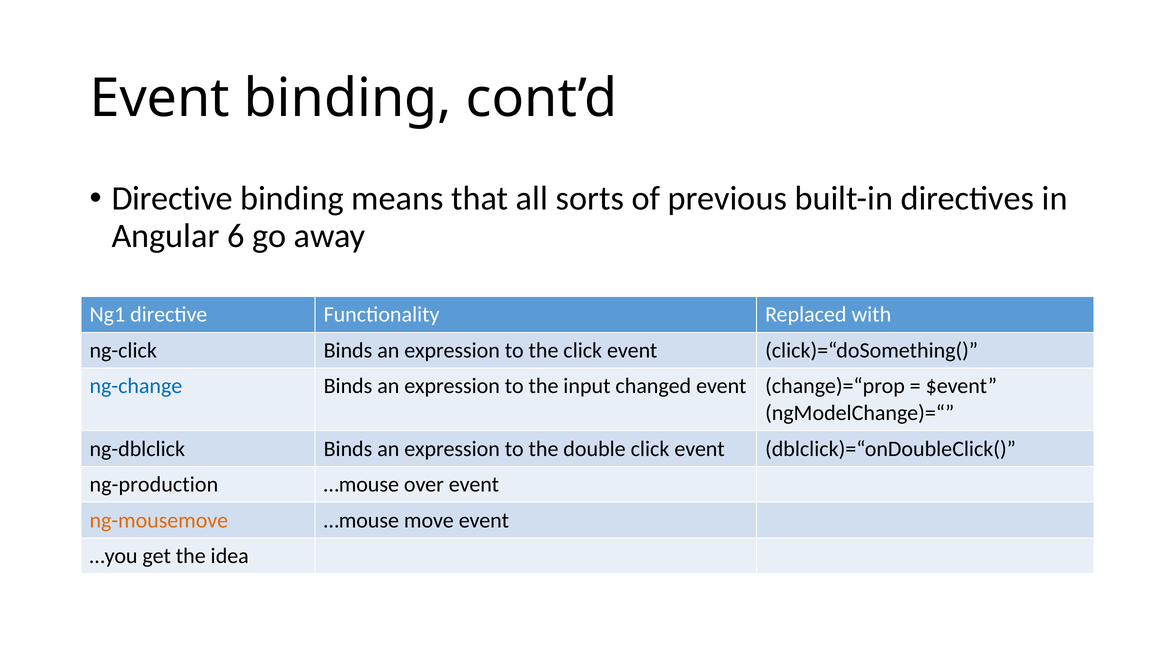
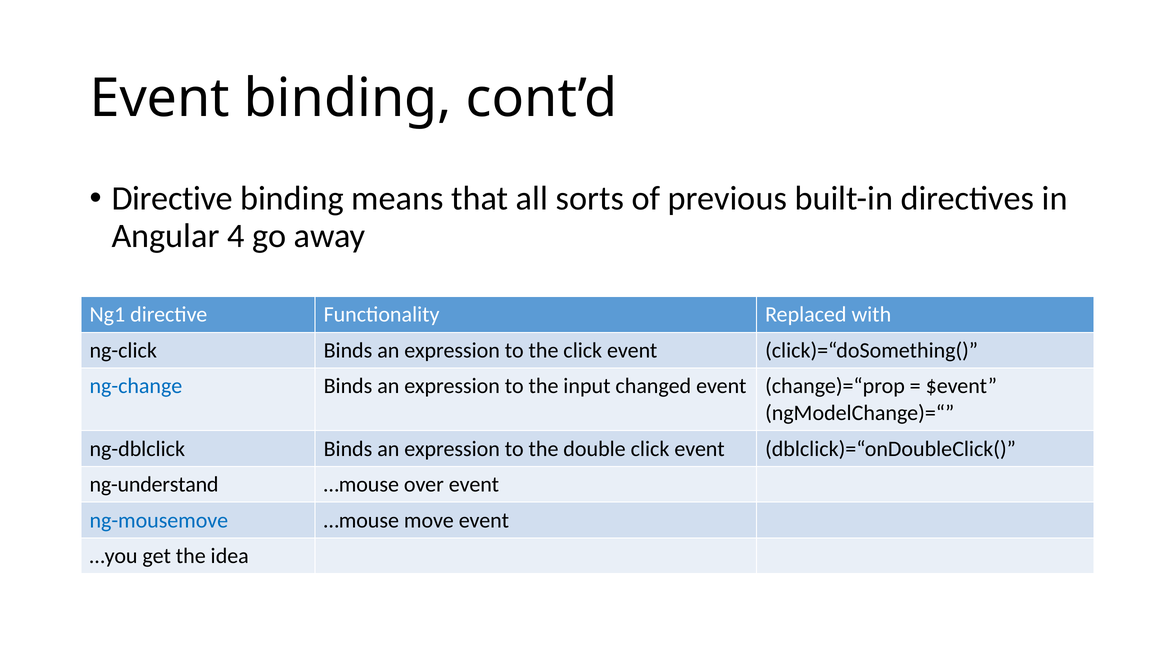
6: 6 -> 4
ng-production: ng-production -> ng-understand
ng-mousemove colour: orange -> blue
